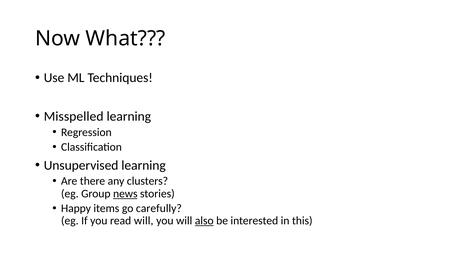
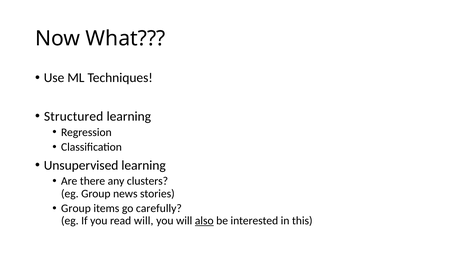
Misspelled: Misspelled -> Structured
news underline: present -> none
Happy at (76, 209): Happy -> Group
